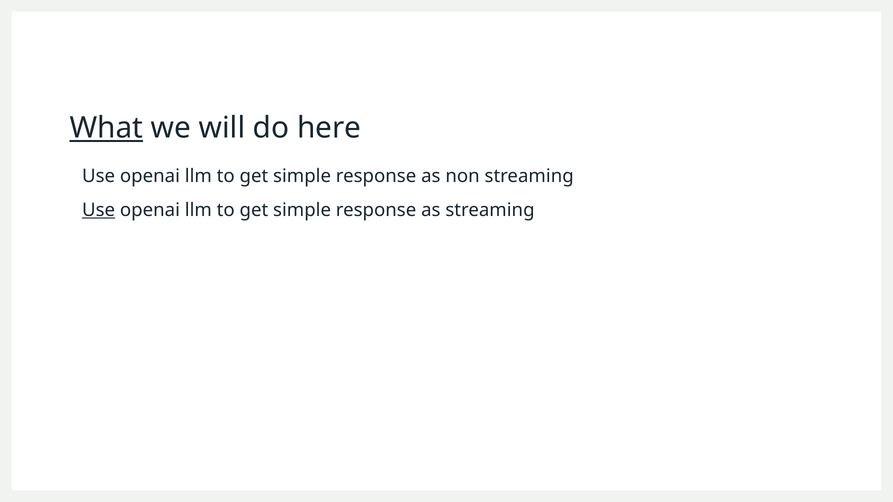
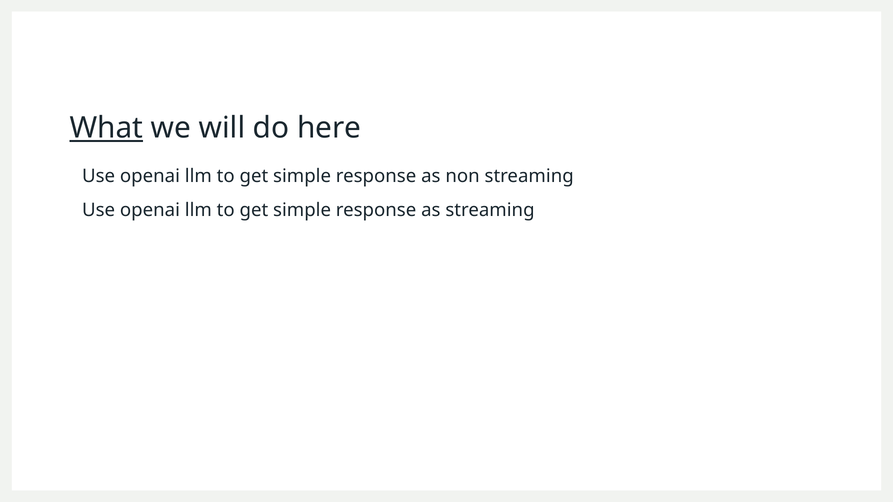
Use at (99, 210) underline: present -> none
